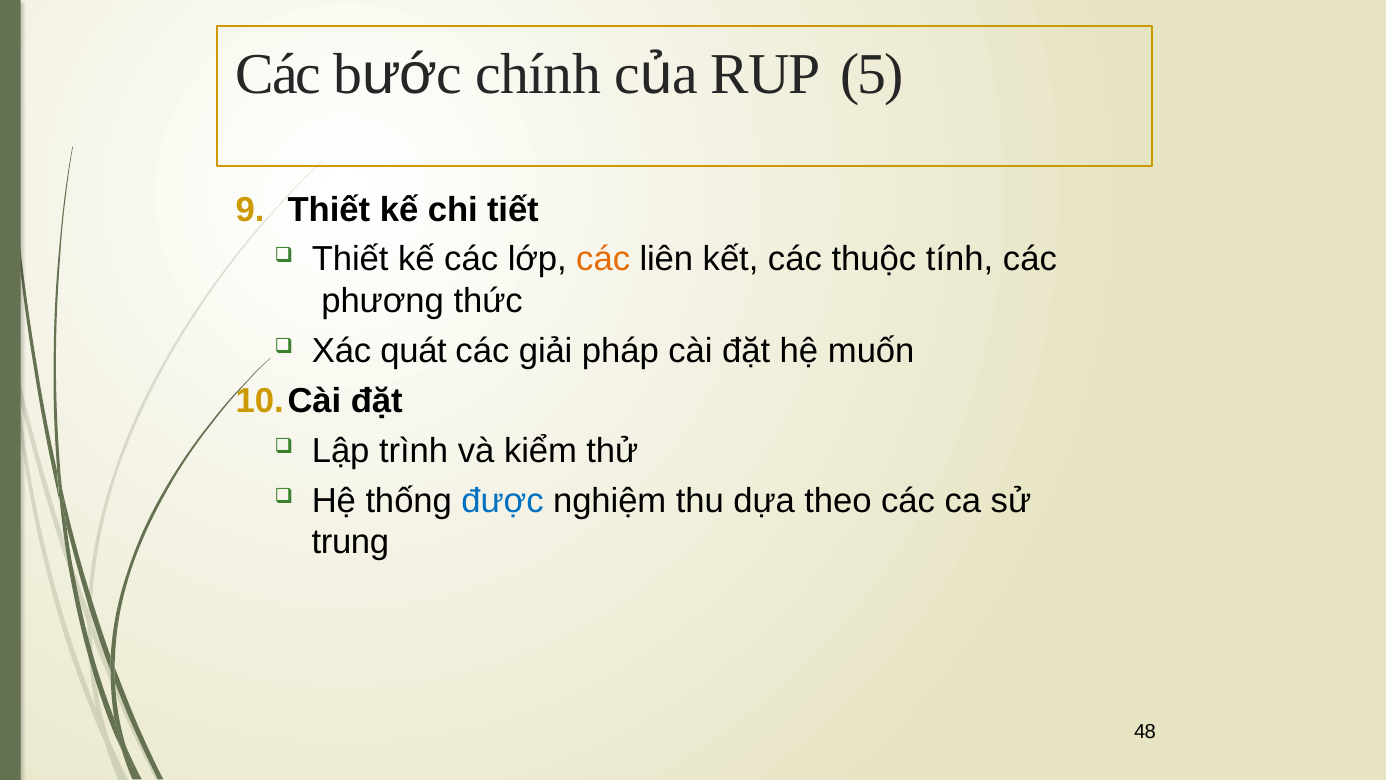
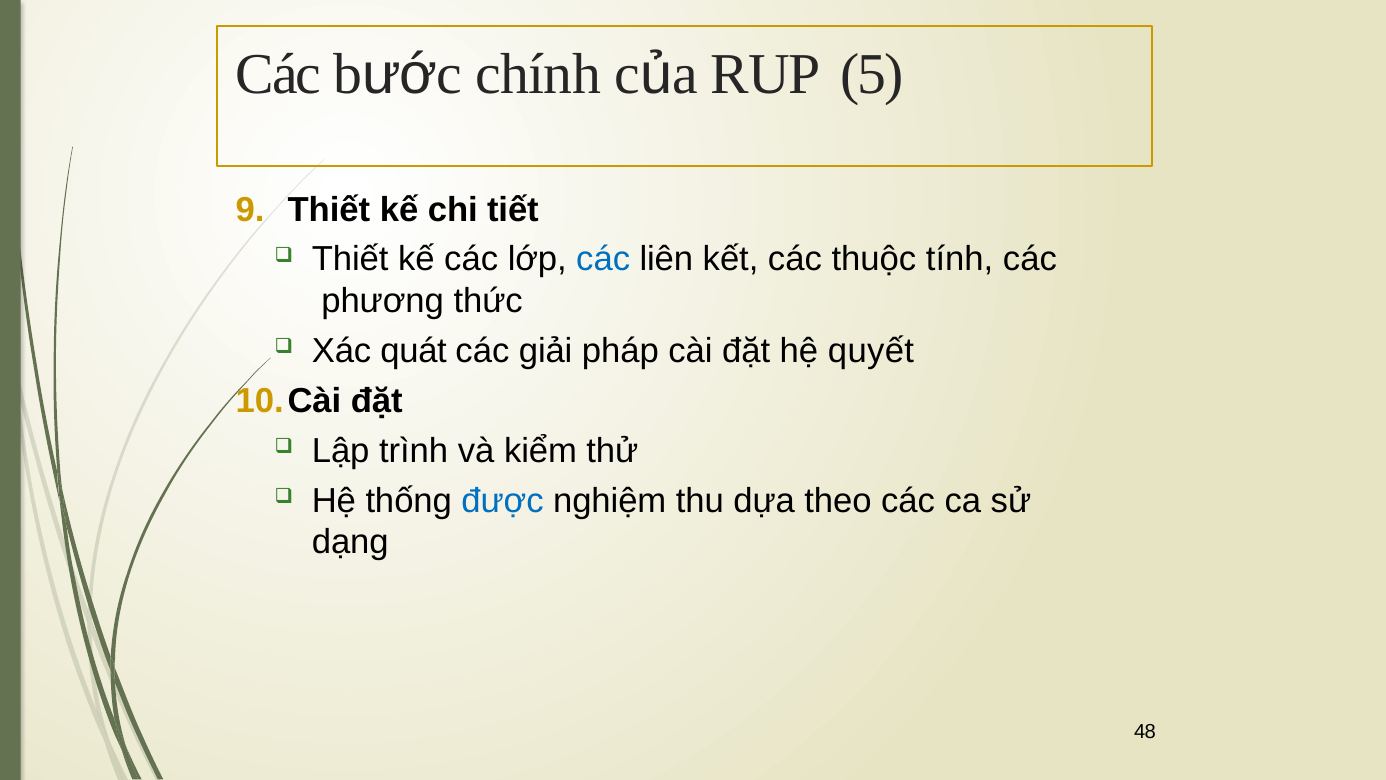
các at (603, 259) colour: orange -> blue
muốn: muốn -> quyết
trung: trung -> dạng
